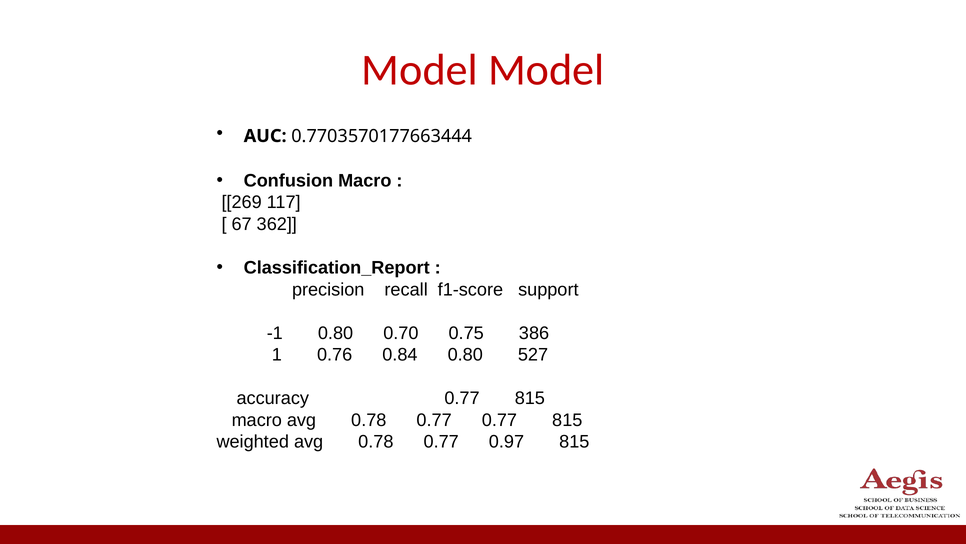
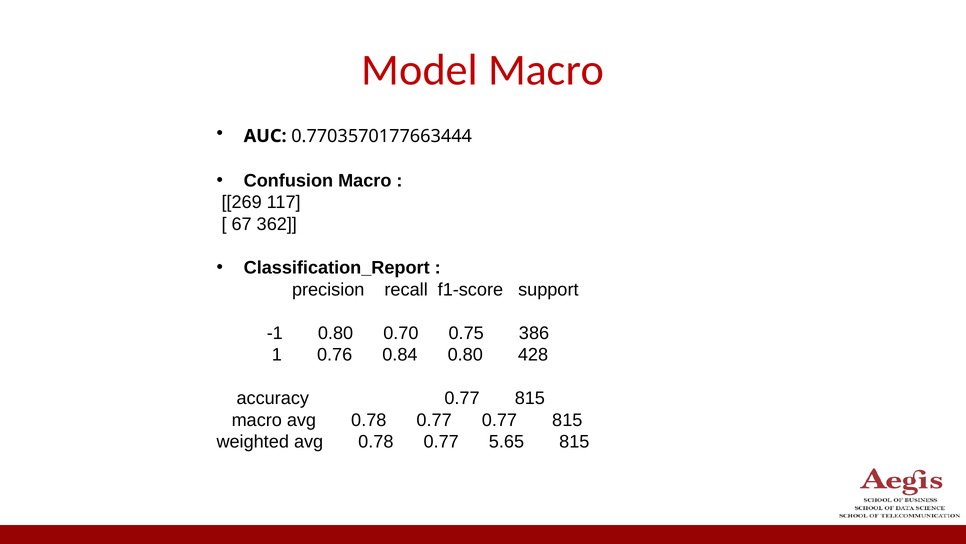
Model Model: Model -> Macro
527: 527 -> 428
0.97: 0.97 -> 5.65
